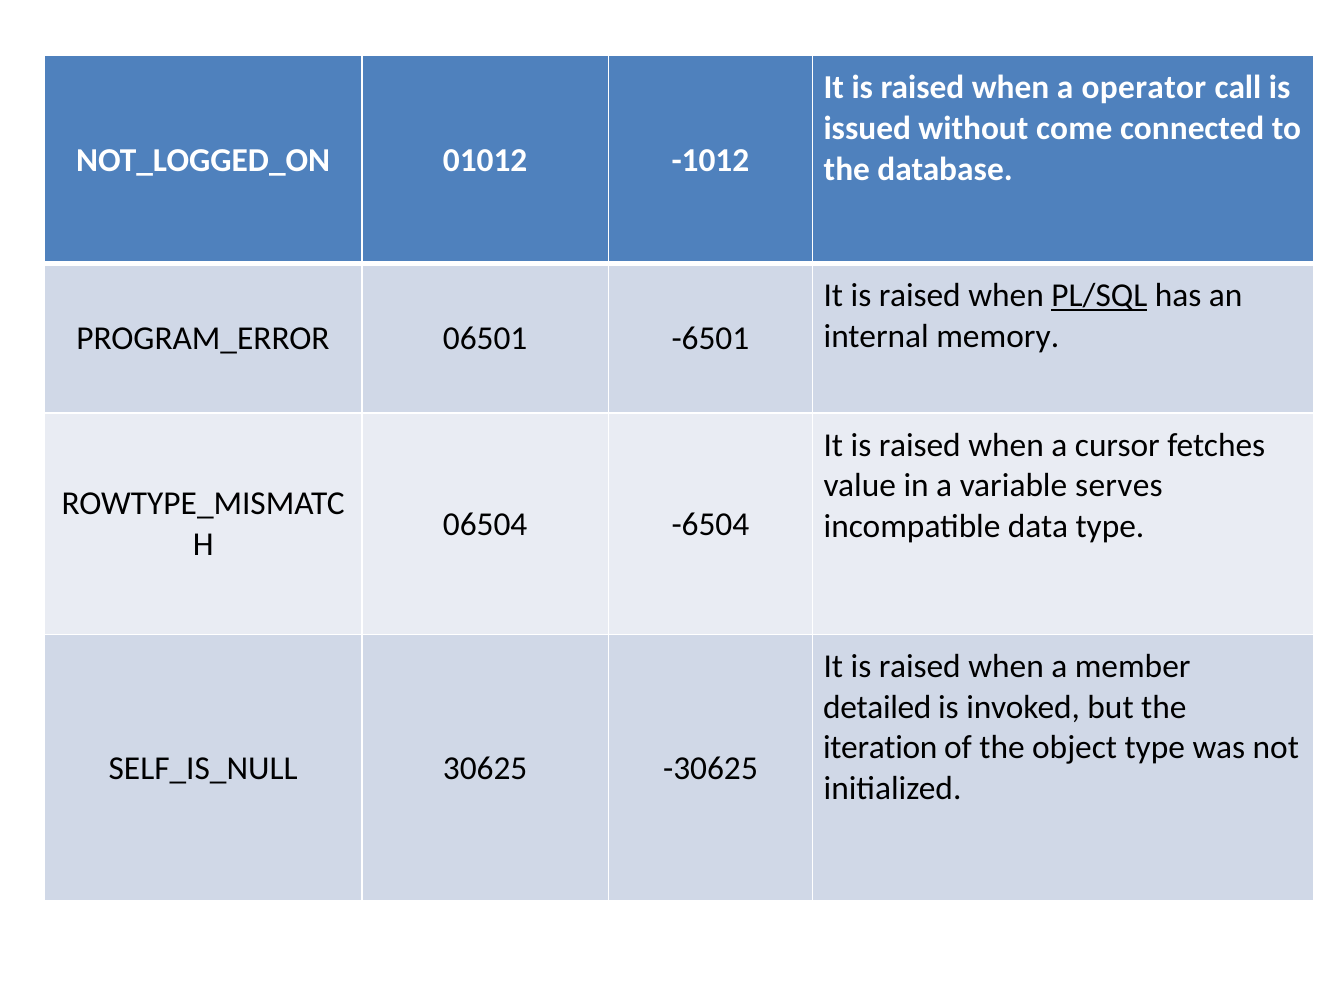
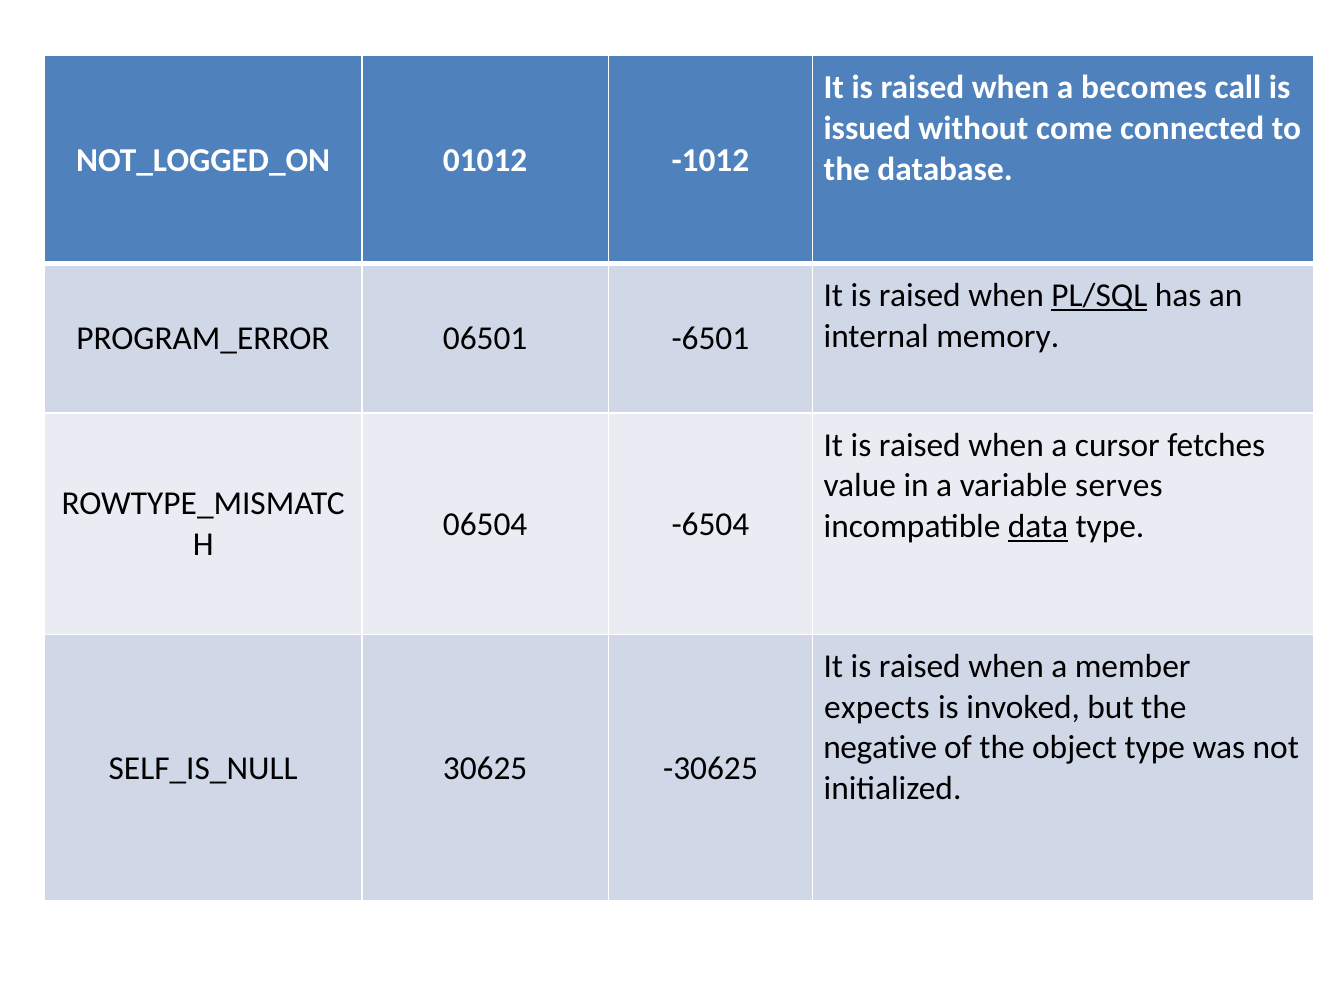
operator: operator -> becomes
data underline: none -> present
detailed: detailed -> expects
iteration: iteration -> negative
